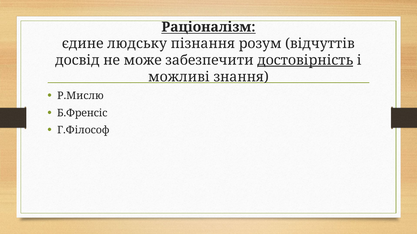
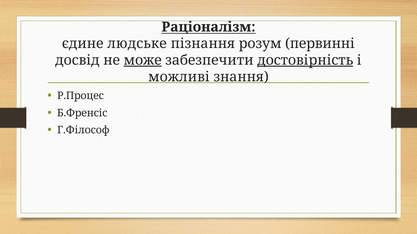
людську: людську -> людське
відчуттів: відчуттів -> первинні
може underline: none -> present
Р.Мислю: Р.Мислю -> Р.Процес
